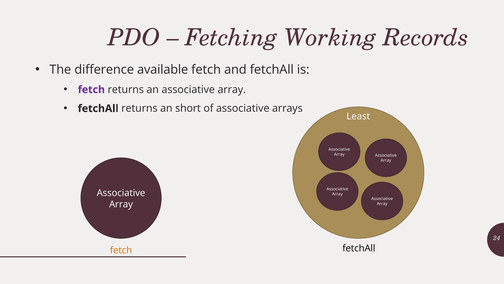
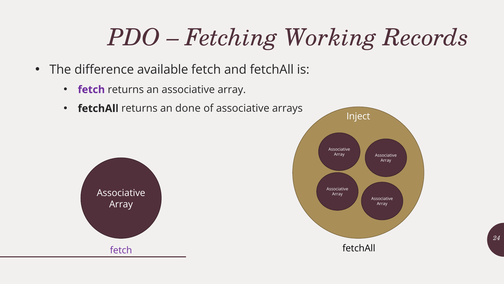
short: short -> done
Least: Least -> Inject
fetch at (121, 250) colour: orange -> purple
